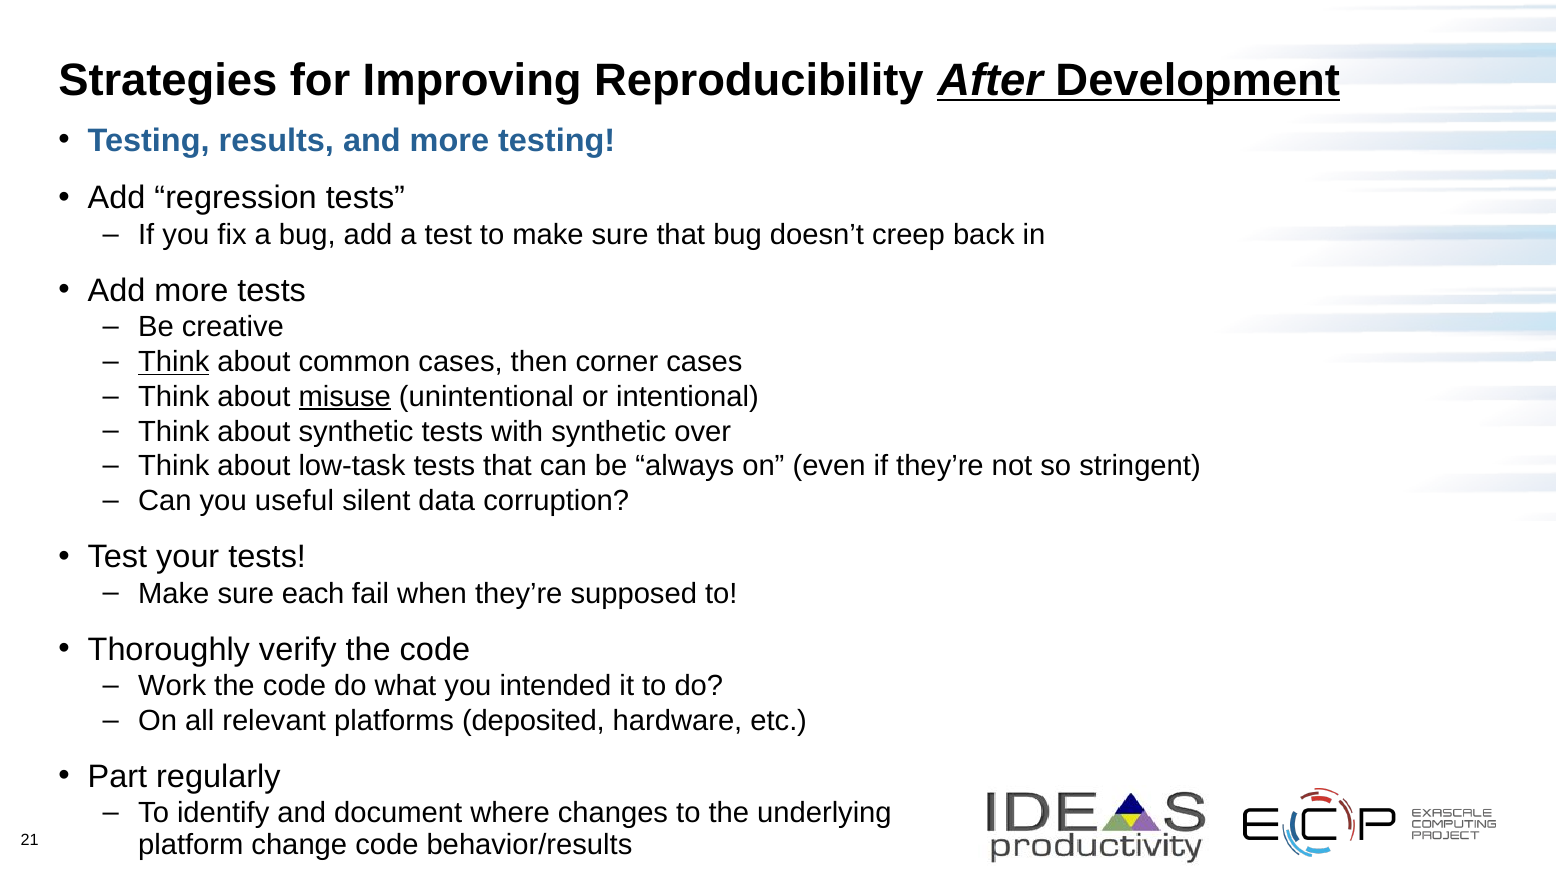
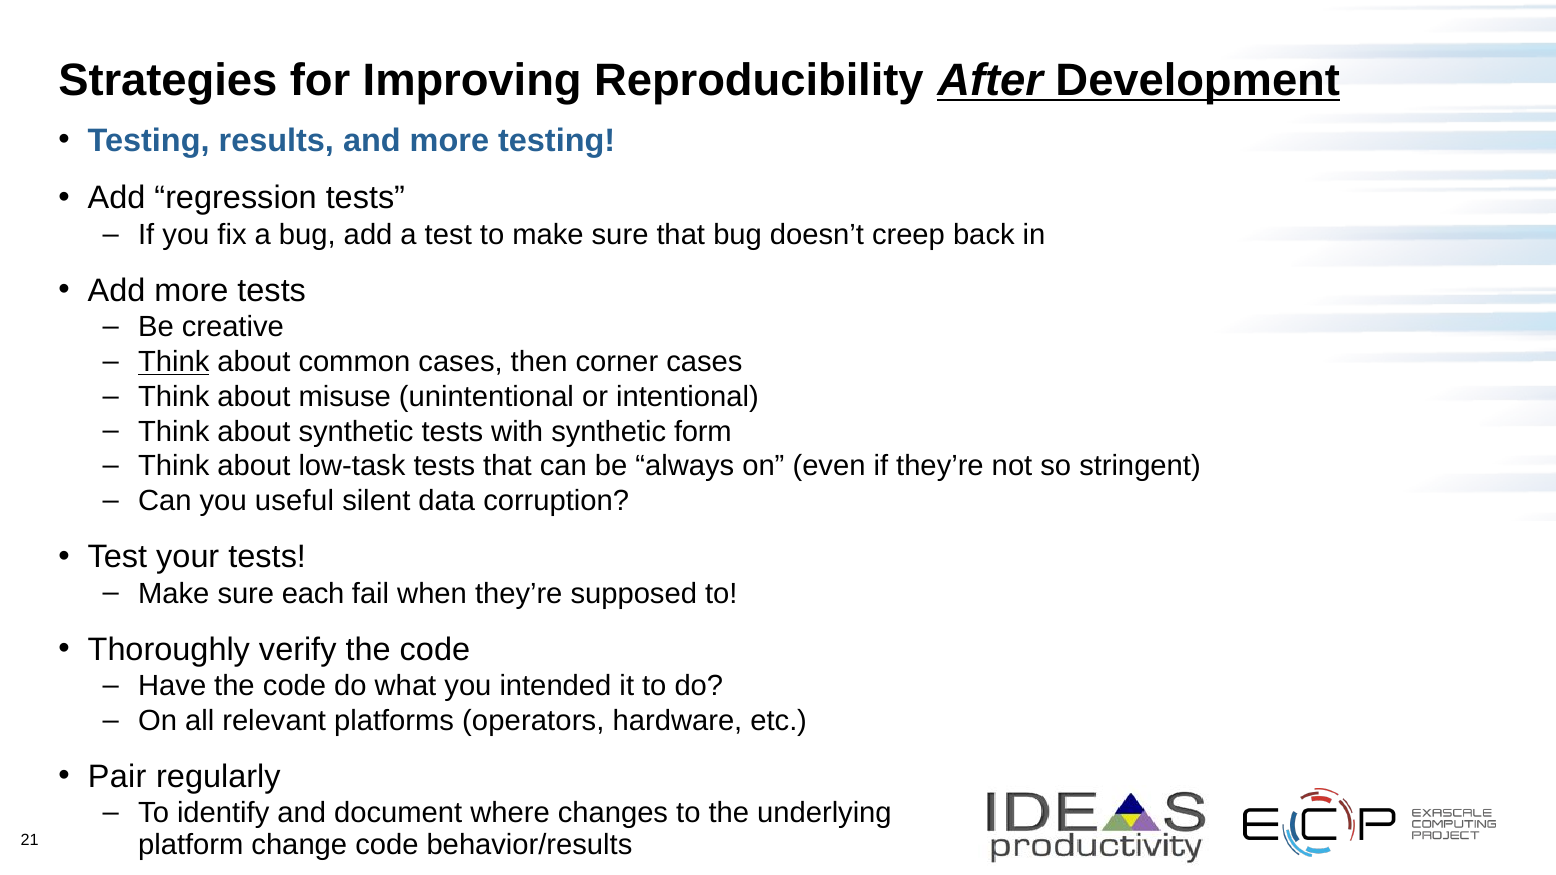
misuse underline: present -> none
over: over -> form
Work: Work -> Have
deposited: deposited -> operators
Part: Part -> Pair
